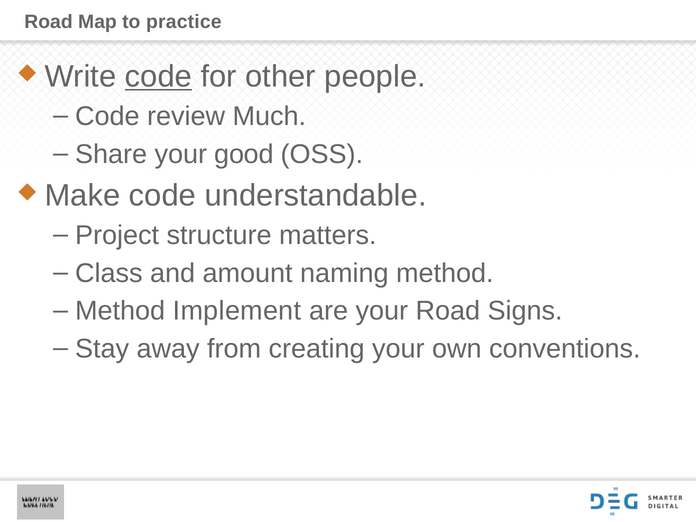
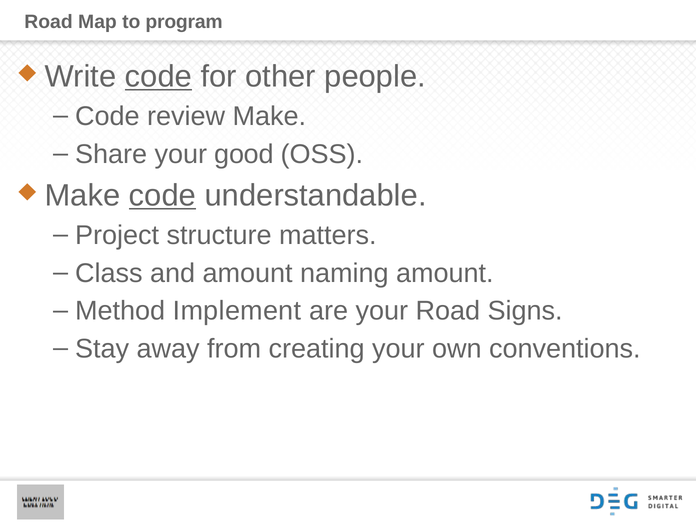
practice: practice -> program
review Much: Much -> Make
code at (163, 195) underline: none -> present
naming method: method -> amount
